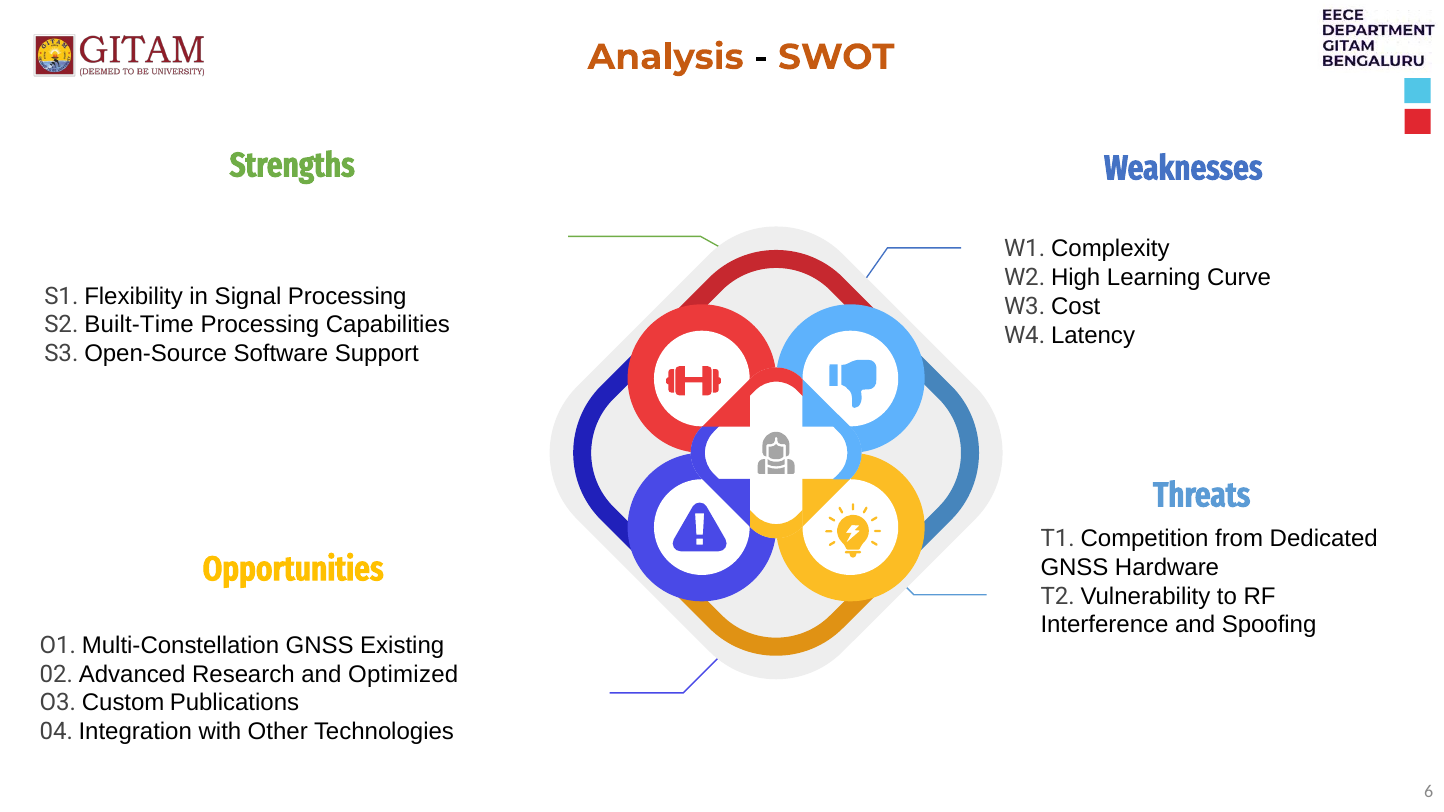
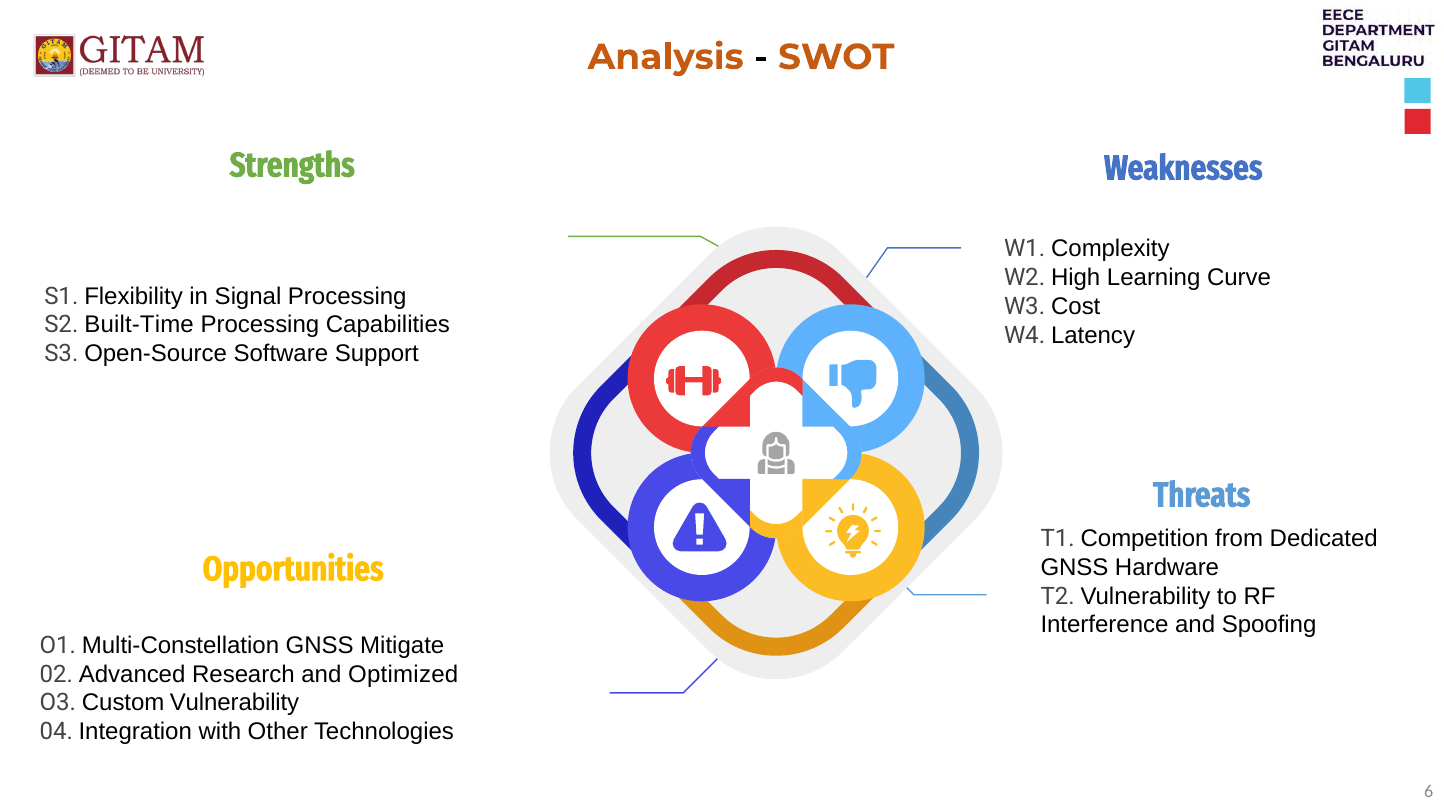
Existing: Existing -> Mitigate
Custom Publications: Publications -> Vulnerability
